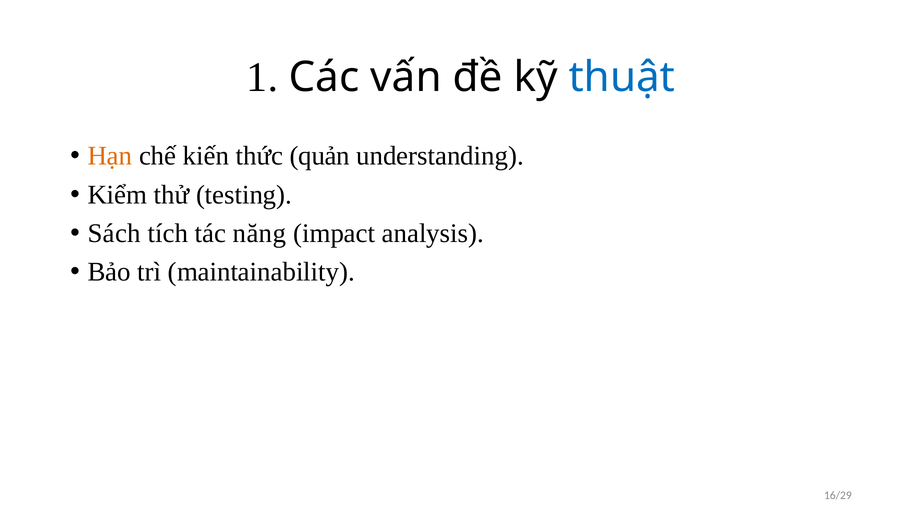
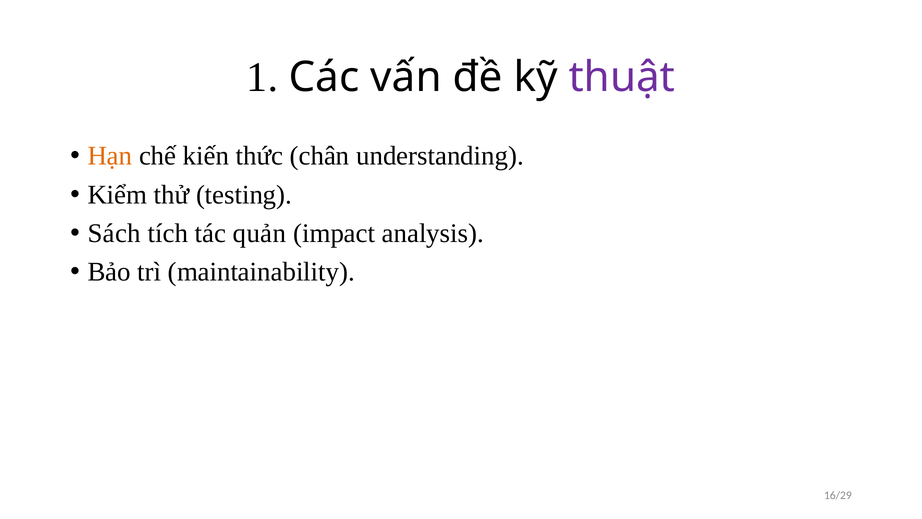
thuật colour: blue -> purple
quản: quản -> chân
năng: năng -> quản
